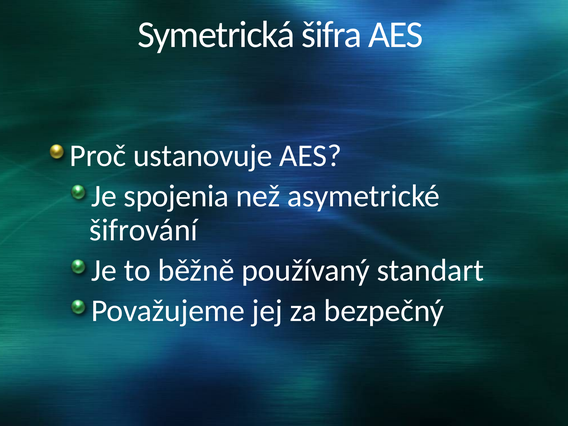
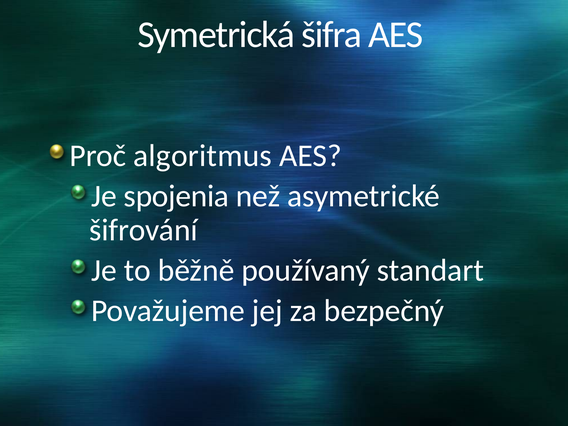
ustanovuje: ustanovuje -> algoritmus
